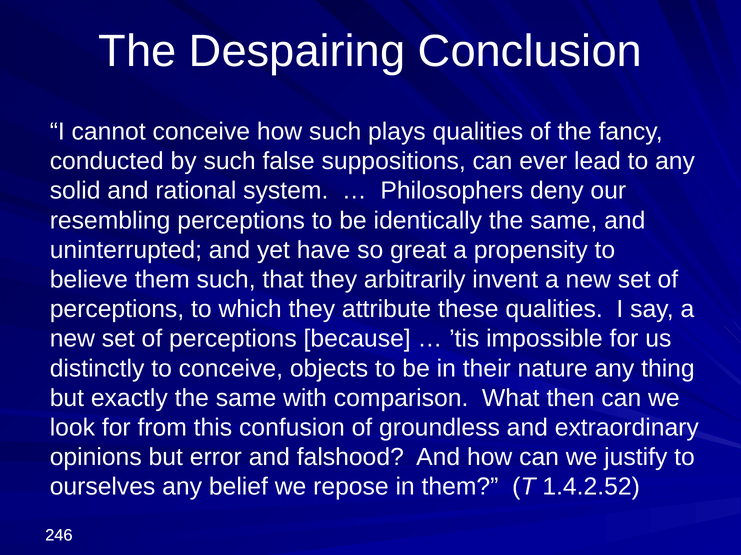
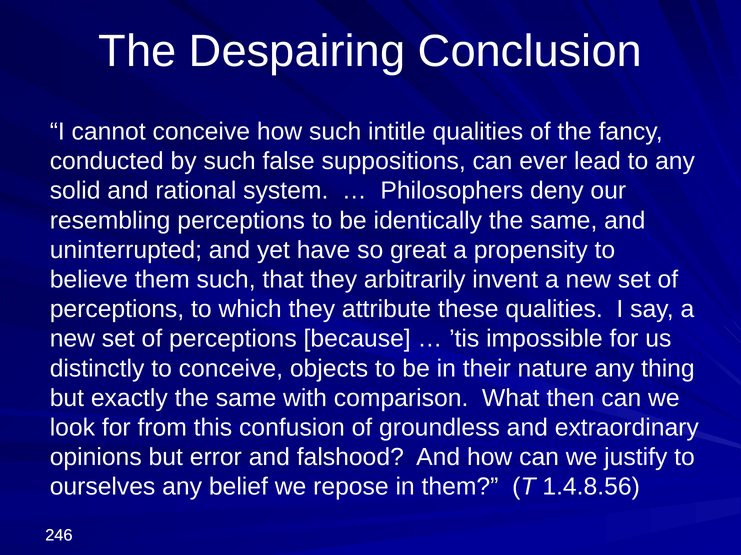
plays: plays -> intitle
1.4.2.52: 1.4.2.52 -> 1.4.8.56
